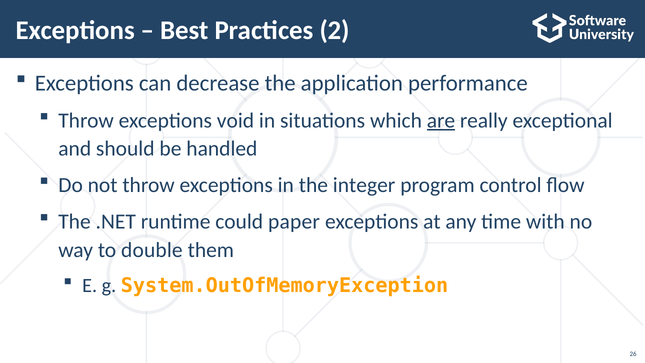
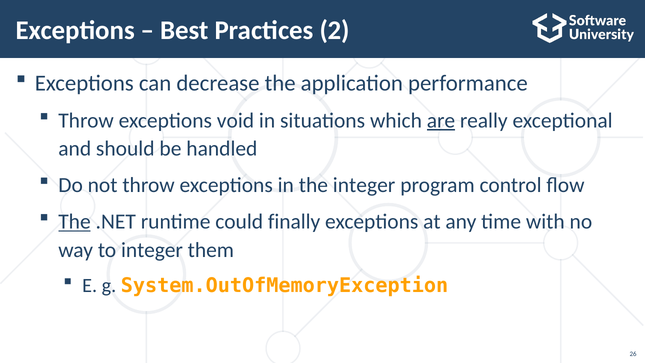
The at (75, 222) underline: none -> present
paper: paper -> finally
to double: double -> integer
